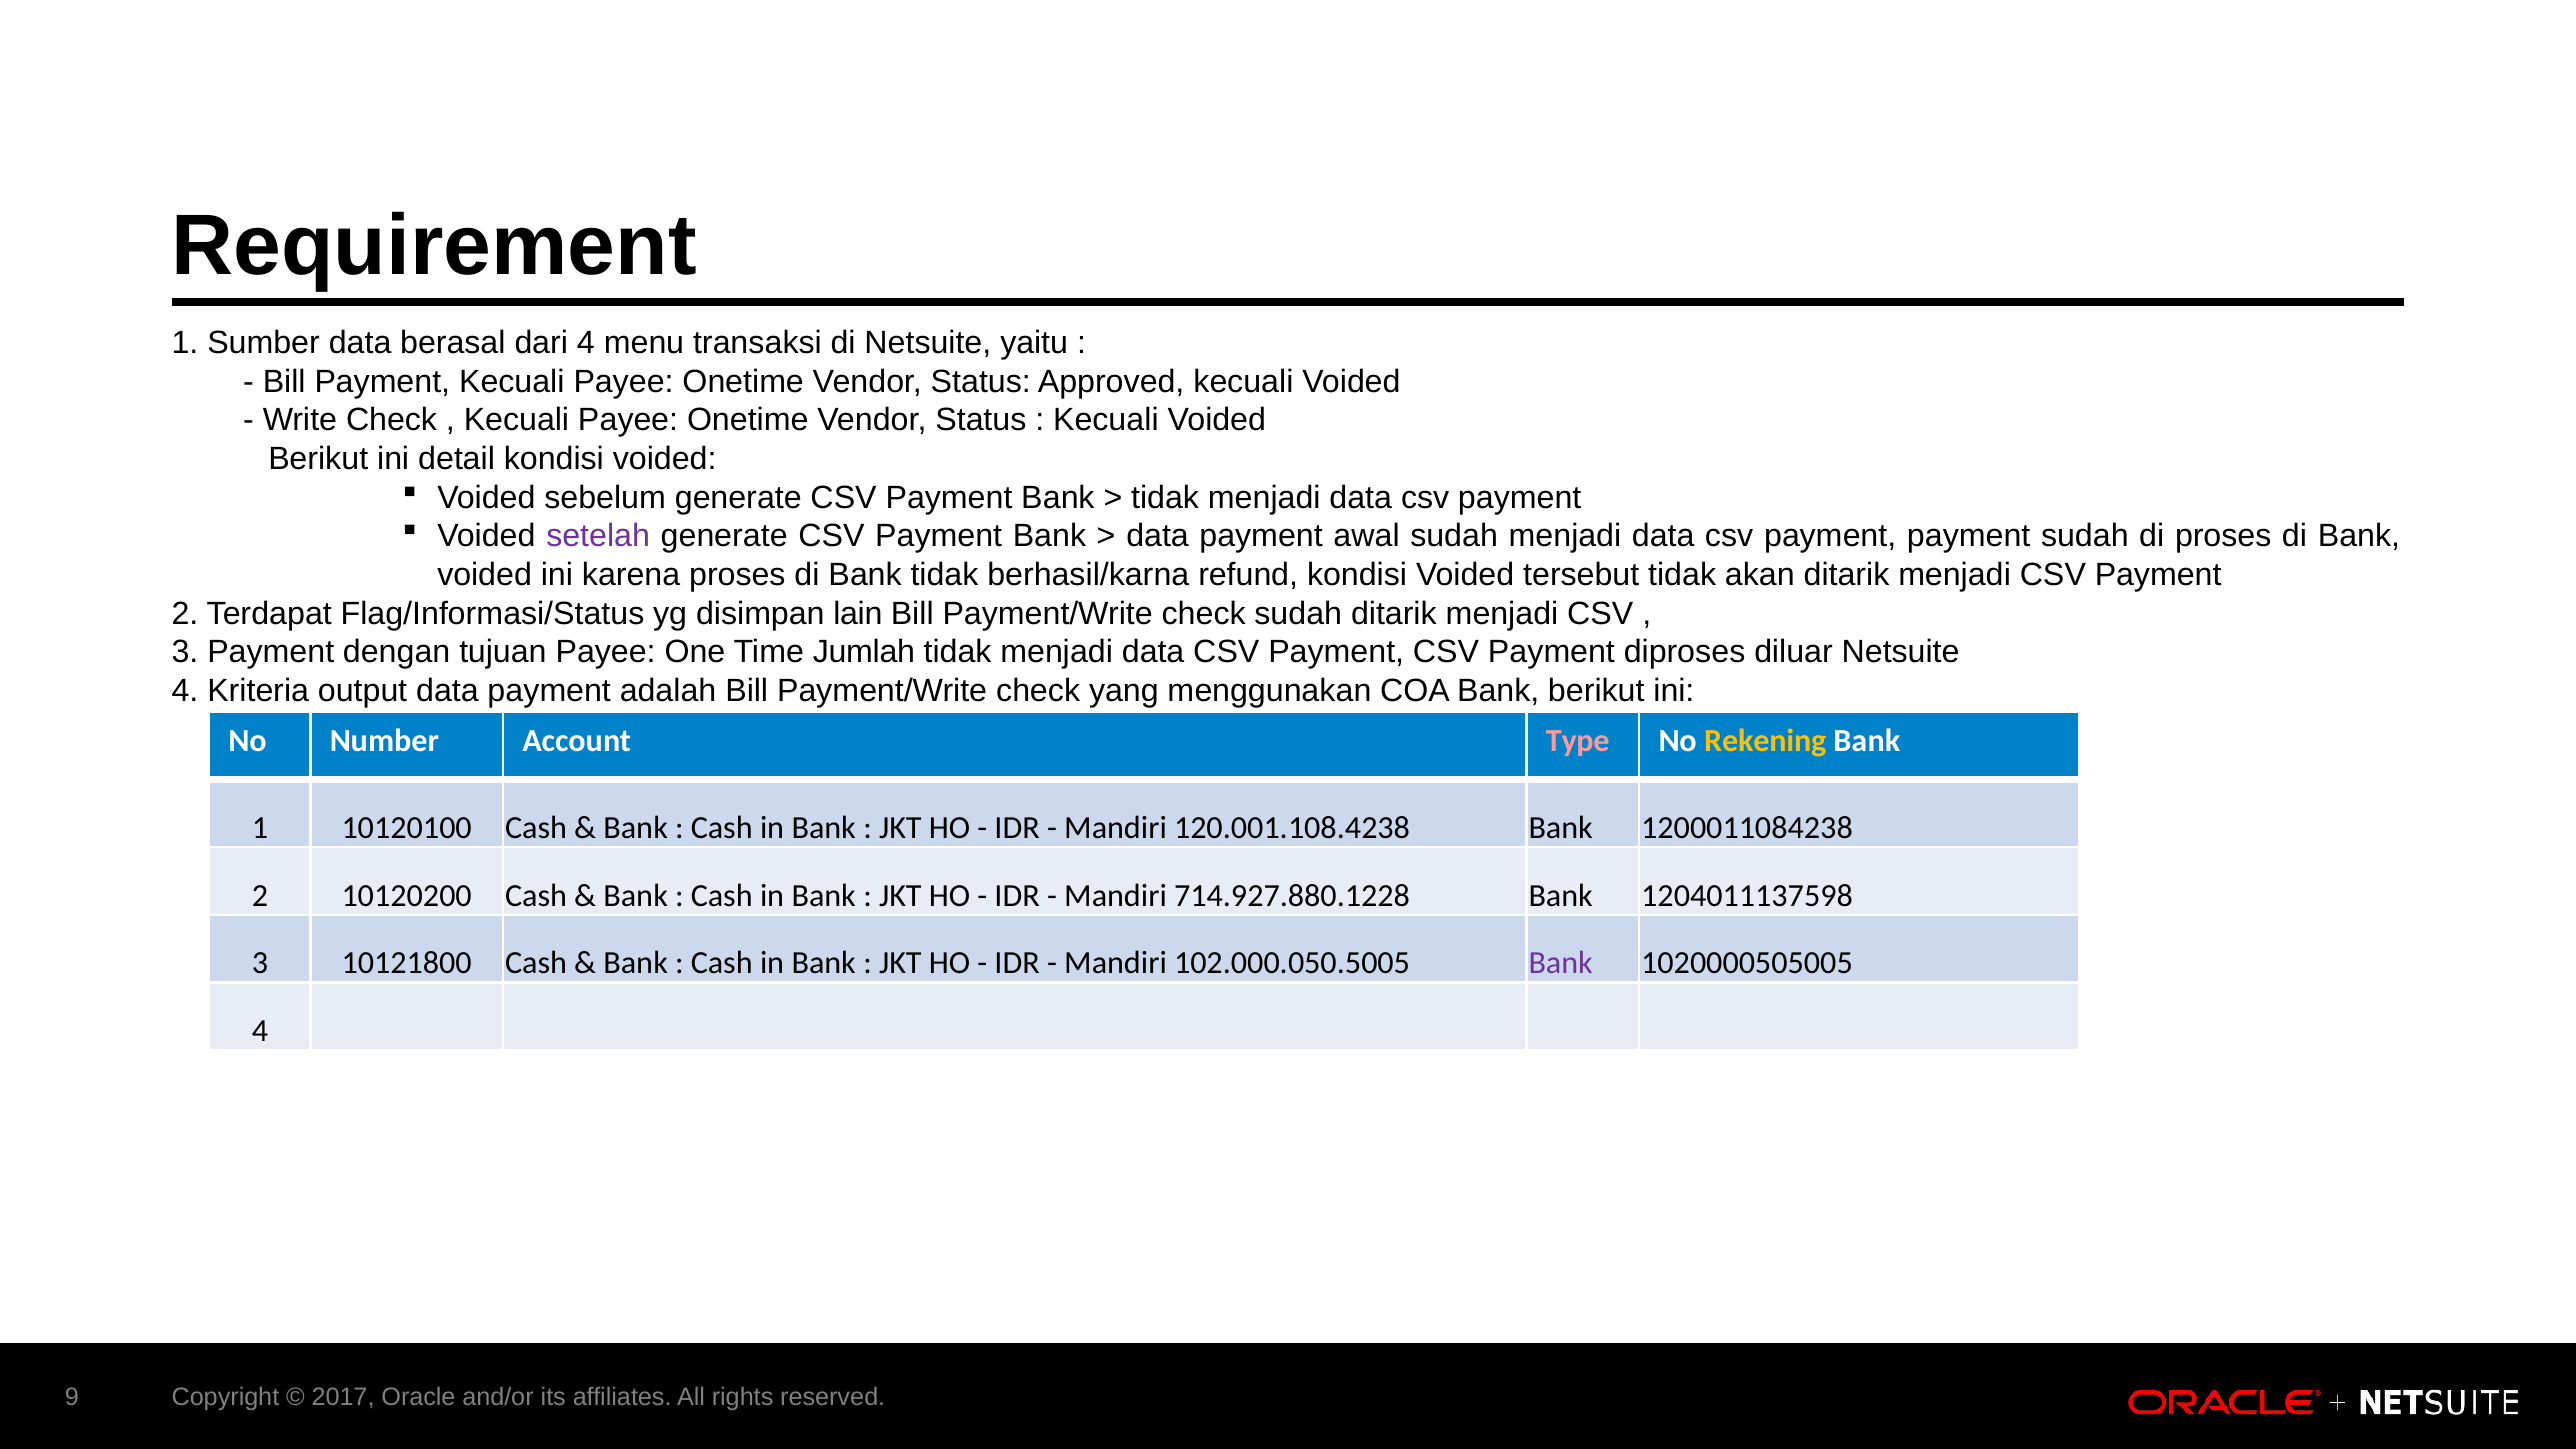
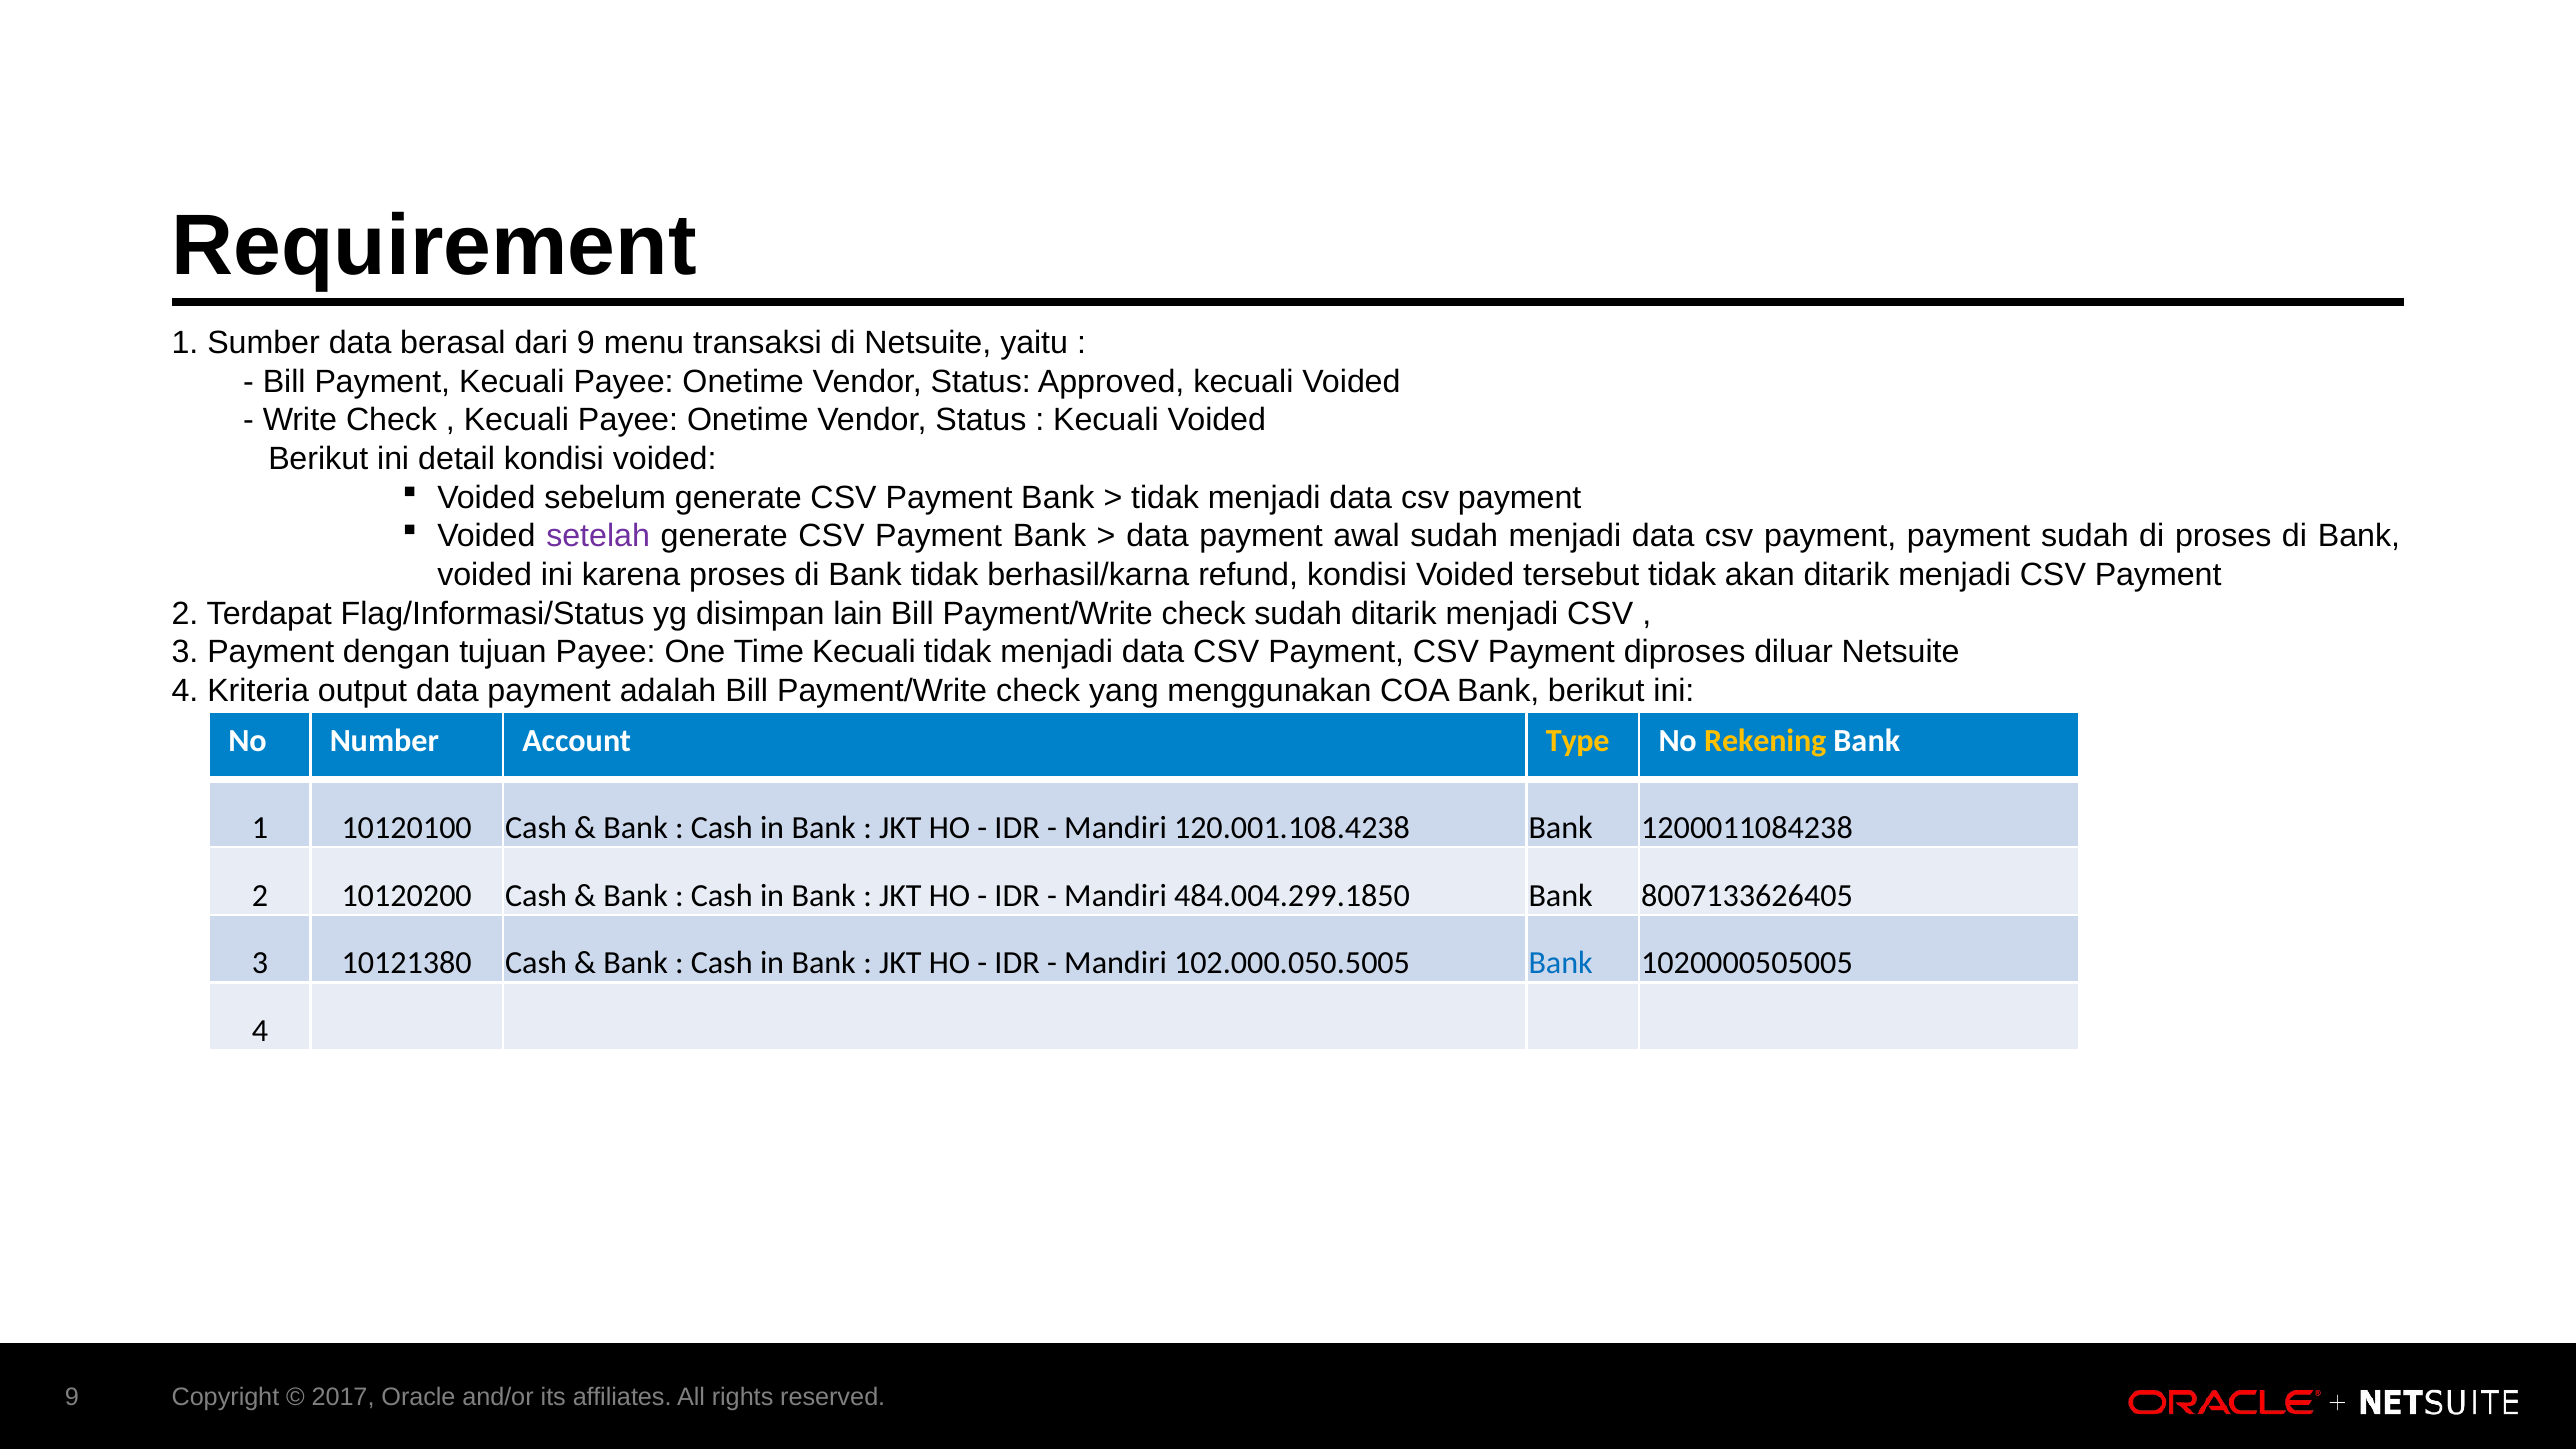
dari 4: 4 -> 9
Time Jumlah: Jumlah -> Kecuali
Type colour: pink -> yellow
714.927.880.1228: 714.927.880.1228 -> 484.004.299.1850
1204011137598: 1204011137598 -> 8007133626405
10121800: 10121800 -> 10121380
Bank at (1561, 963) colour: purple -> blue
